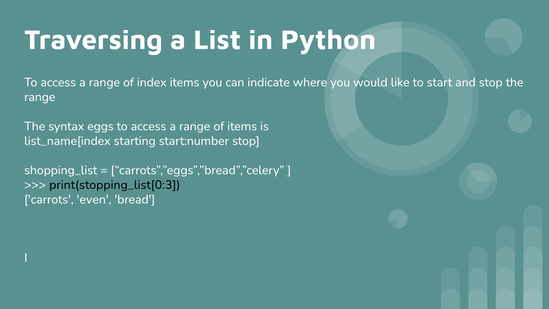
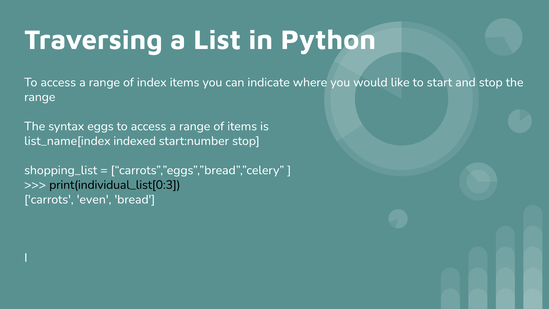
starting: starting -> indexed
print(stopping_list[0:3: print(stopping_list[0:3 -> print(individual_list[0:3
